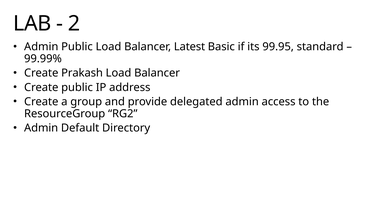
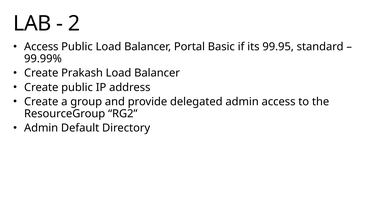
Admin at (41, 47): Admin -> Access
Latest: Latest -> Portal
